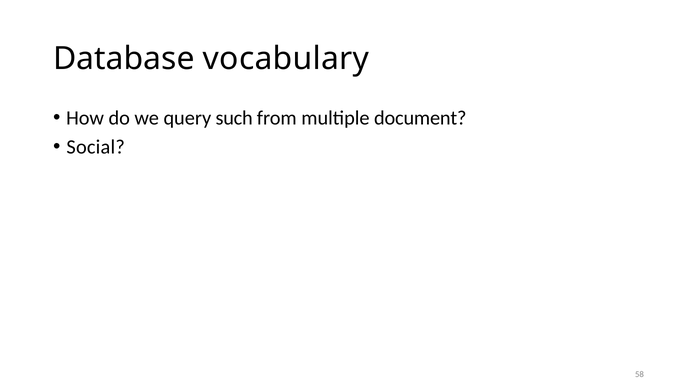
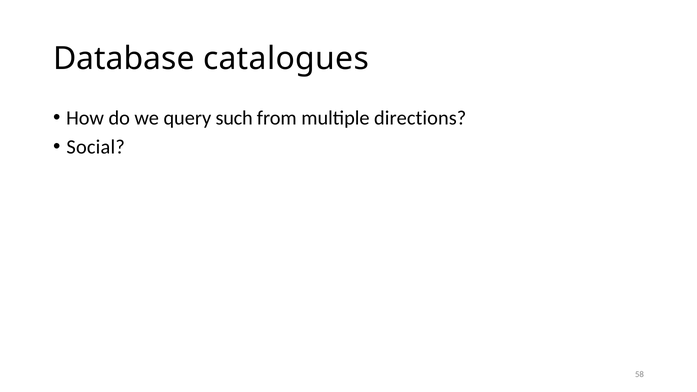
vocabulary: vocabulary -> catalogues
document: document -> directions
